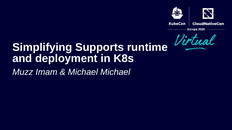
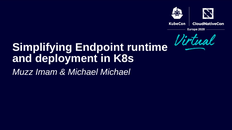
Supports: Supports -> Endpoint
